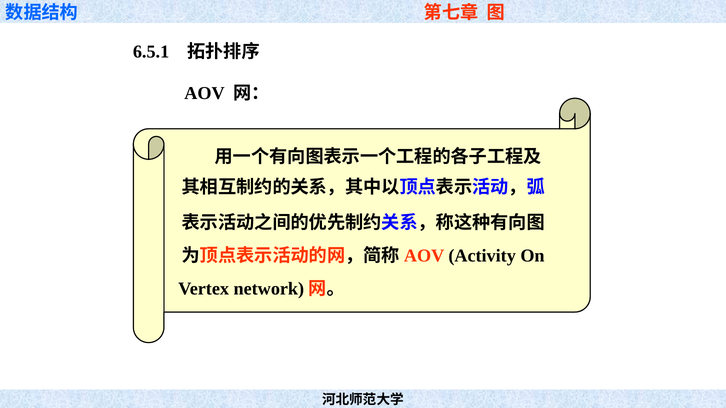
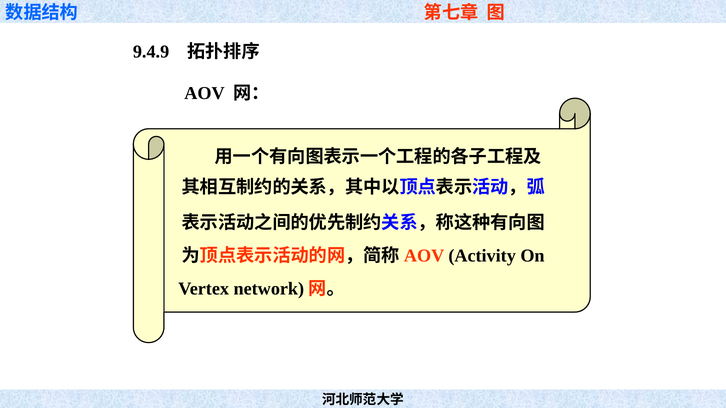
6.5.1: 6.5.1 -> 9.4.9
